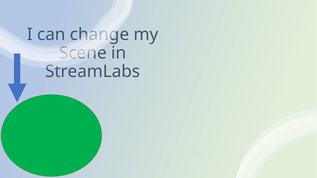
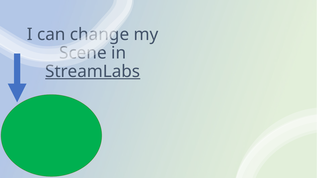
StreamLabs underline: none -> present
